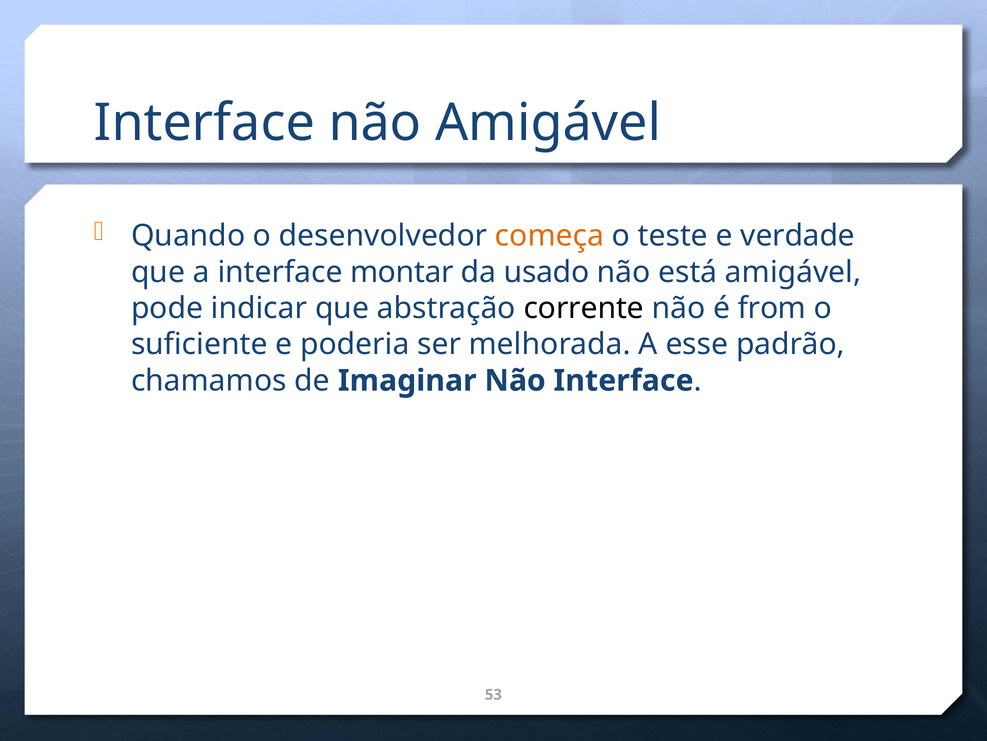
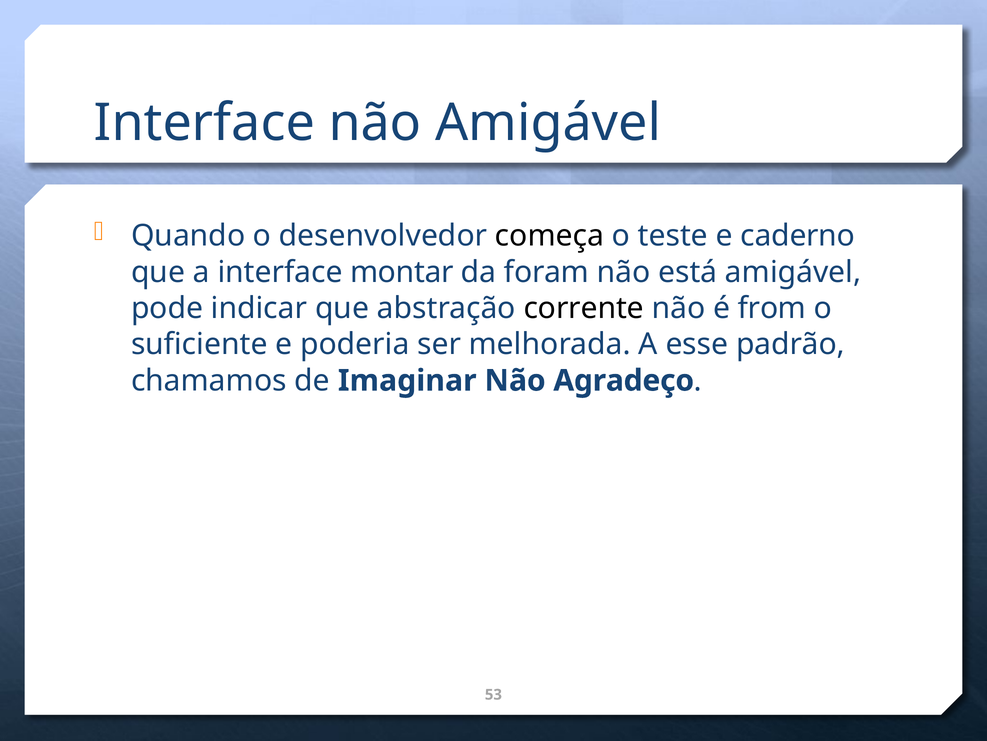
começa colour: orange -> black
verdade: verdade -> caderno
usado: usado -> foram
Não Interface: Interface -> Agradeço
